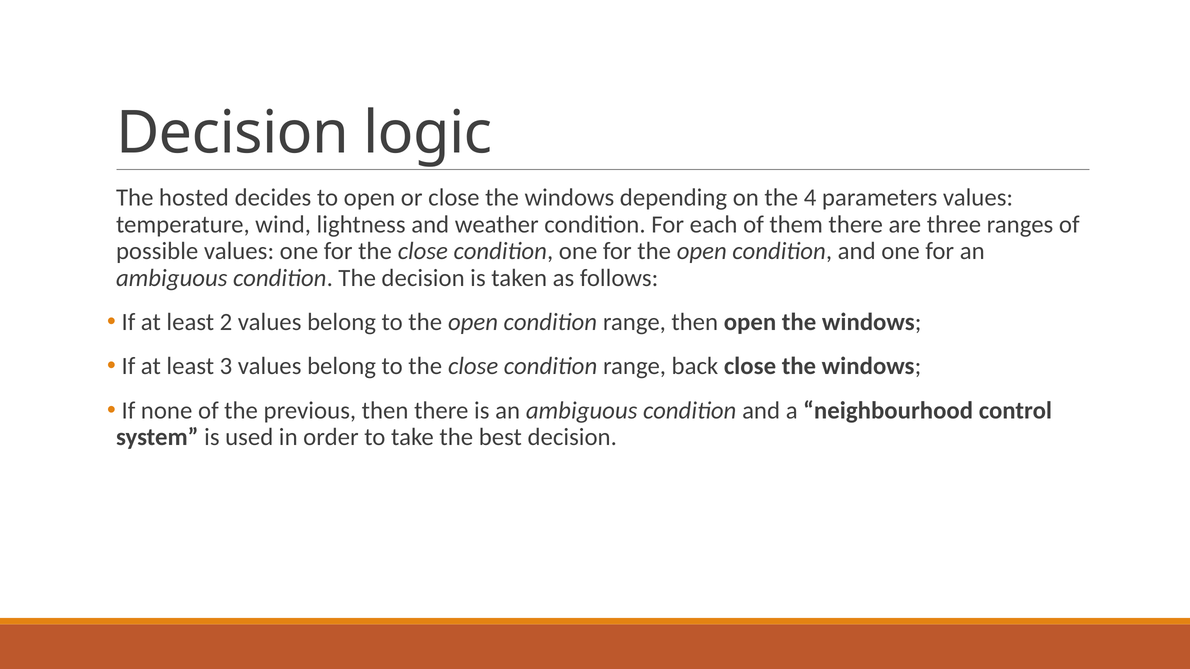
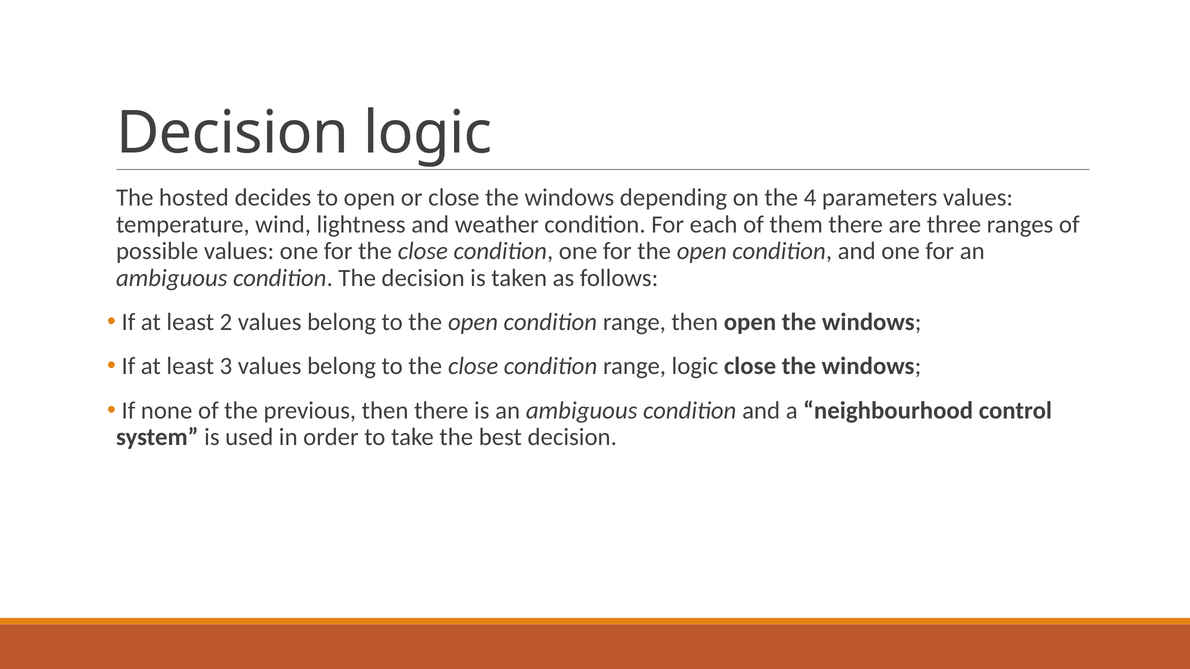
range back: back -> logic
